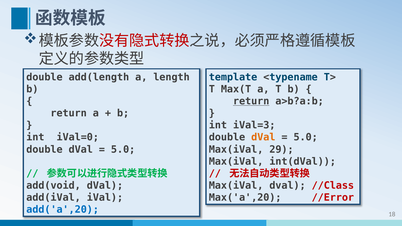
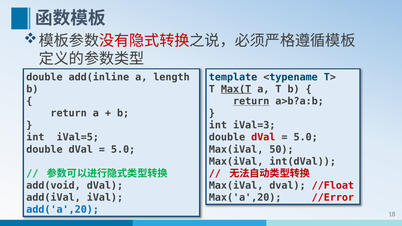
add(length: add(length -> add(inline
Max(T underline: none -> present
iVal=0: iVal=0 -> iVal=5
dVal at (263, 137) colour: orange -> red
29: 29 -> 50
//Class: //Class -> //Float
